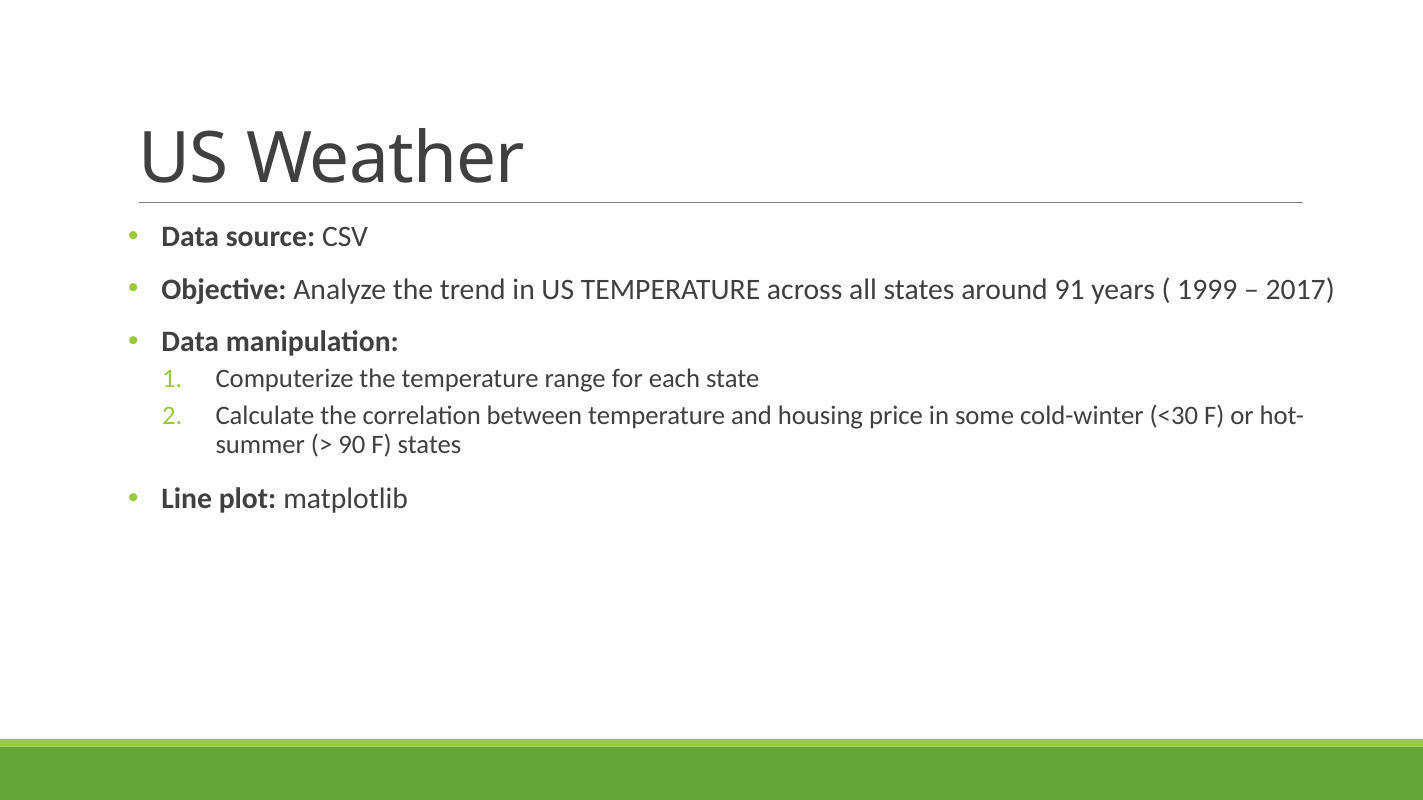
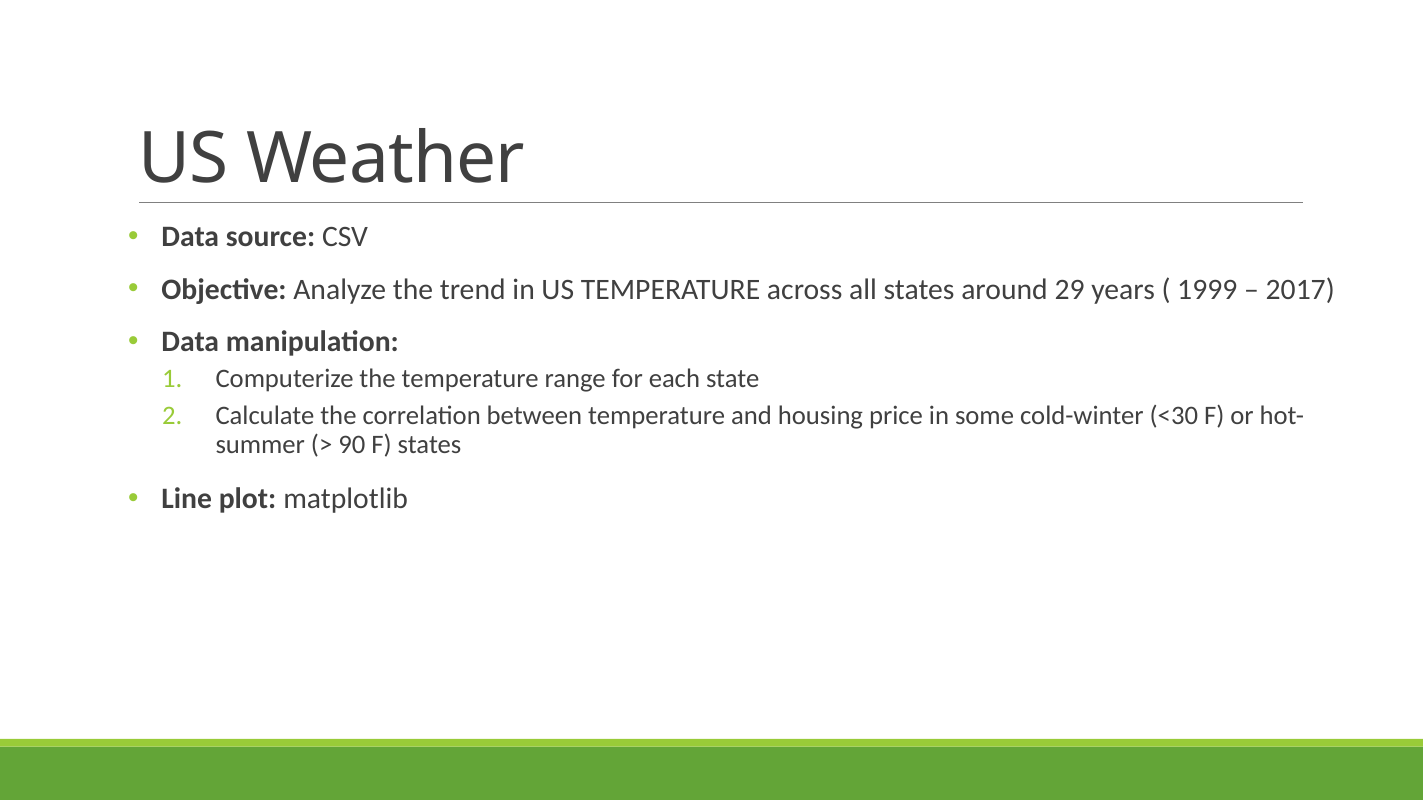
91: 91 -> 29
